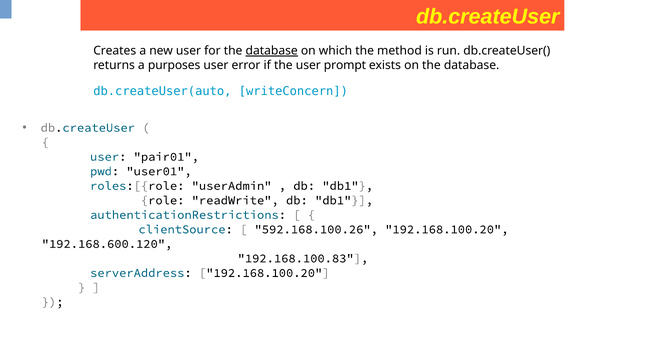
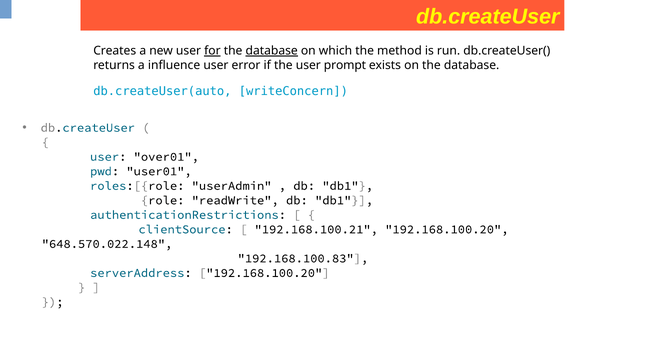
for underline: none -> present
purposes: purposes -> influence
pair01: pair01 -> over01
592.168.100.26: 592.168.100.26 -> 192.168.100.21
192.168.600.120: 192.168.600.120 -> 648.570.022.148
